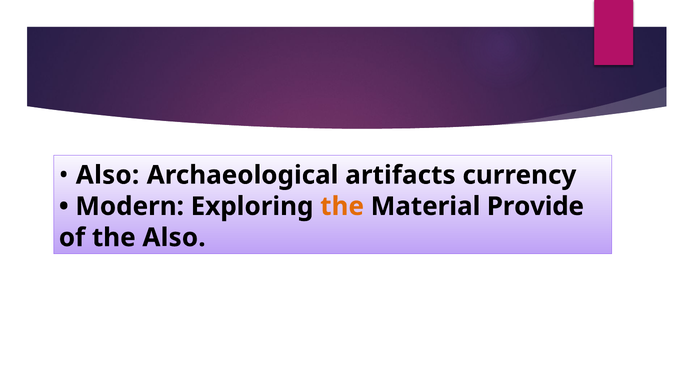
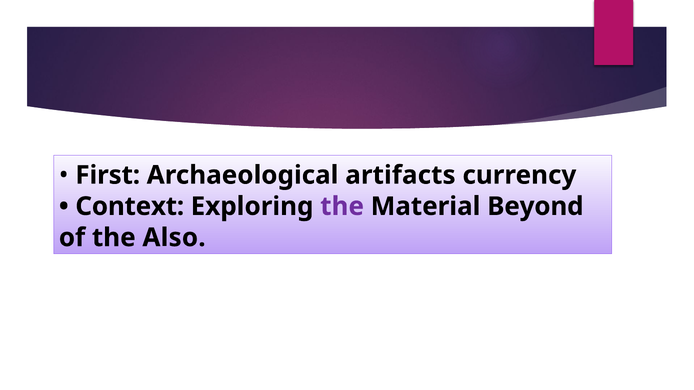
Also at (108, 175): Also -> First
Modern: Modern -> Context
the at (342, 207) colour: orange -> purple
Provide: Provide -> Beyond
